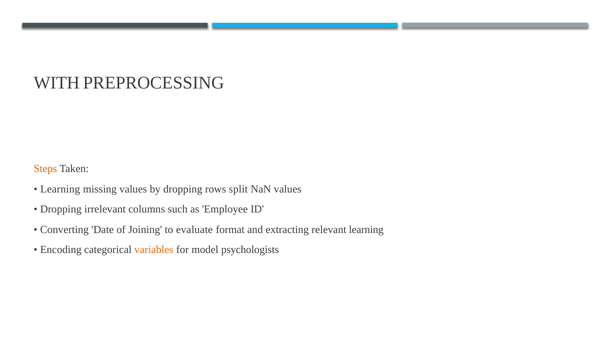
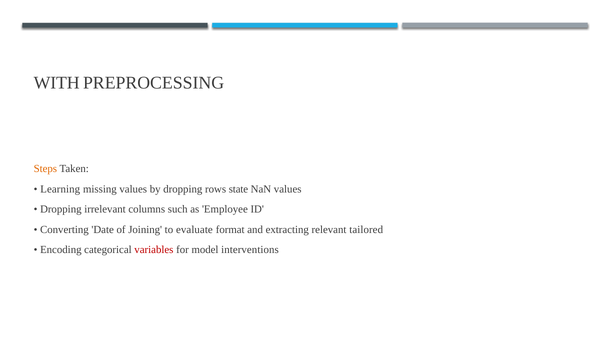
split: split -> state
relevant learning: learning -> tailored
variables colour: orange -> red
psychologists: psychologists -> interventions
